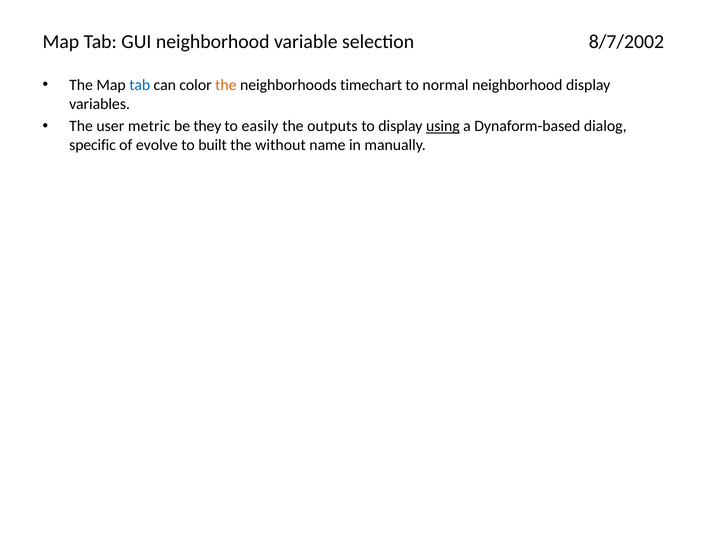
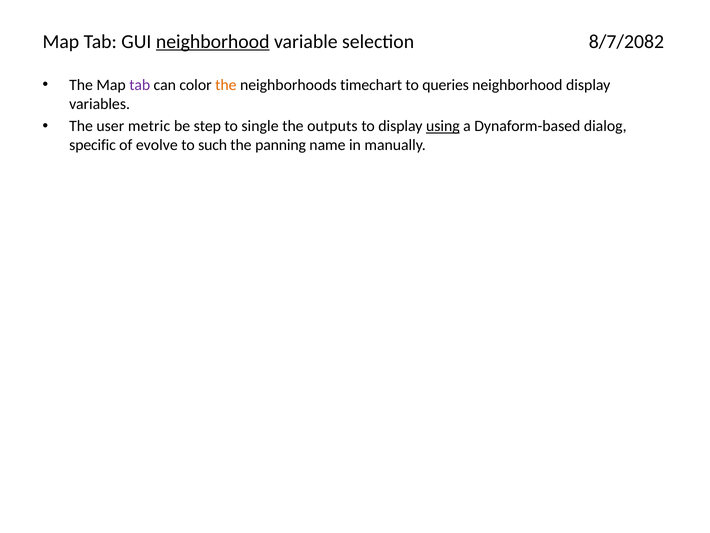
neighborhood at (213, 42) underline: none -> present
8/7/2002: 8/7/2002 -> 8/7/2082
tab at (140, 85) colour: blue -> purple
normal: normal -> queries
they: they -> step
easily: easily -> single
built: built -> such
without: without -> panning
